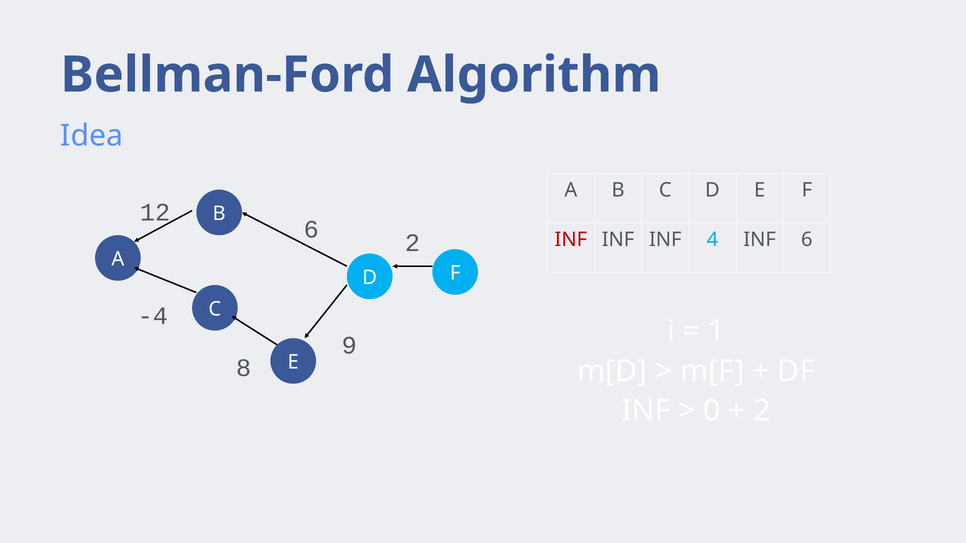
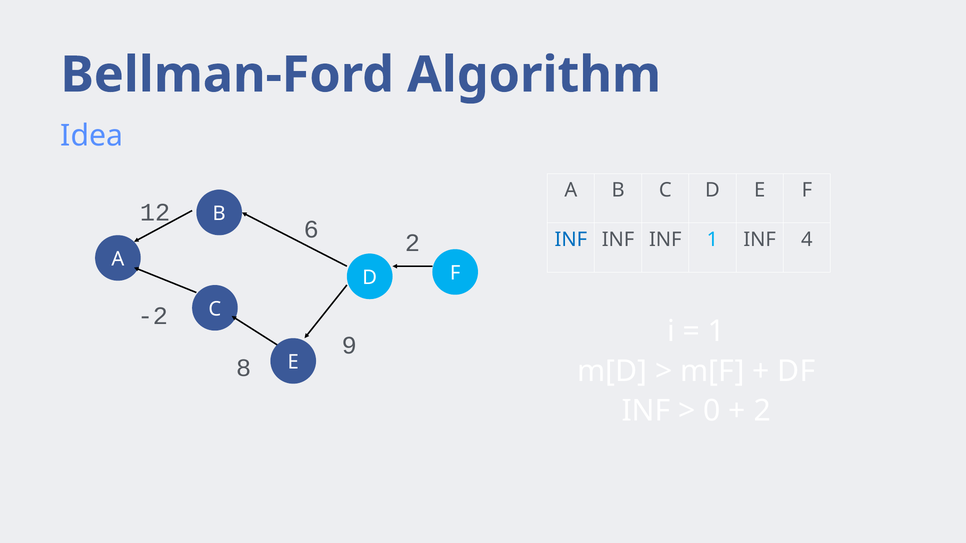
INF at (571, 240) colour: red -> blue
INF 4: 4 -> 1
INF 6: 6 -> 4
-4: -4 -> -2
